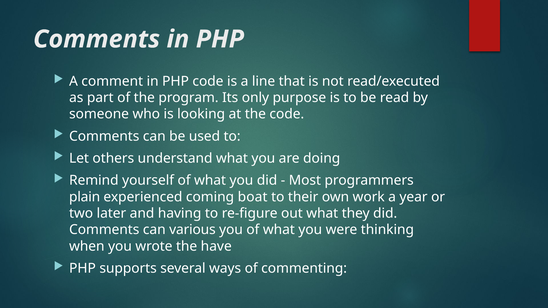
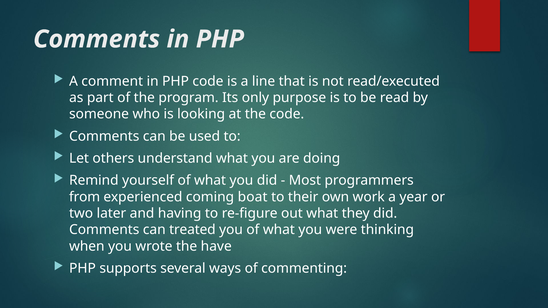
plain: plain -> from
various: various -> treated
